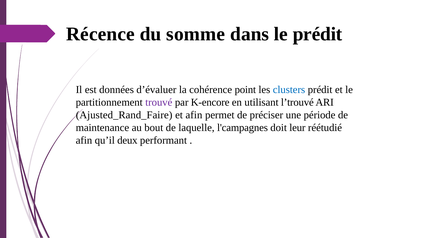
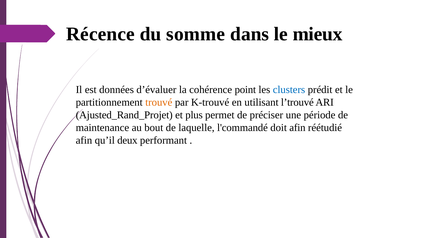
le prédit: prédit -> mieux
trouvé colour: purple -> orange
K-encore: K-encore -> K-trouvé
Ajusted_Rand_Faire: Ajusted_Rand_Faire -> Ajusted_Rand_Projet
et afin: afin -> plus
l'campagnes: l'campagnes -> l'commandé
doit leur: leur -> afin
